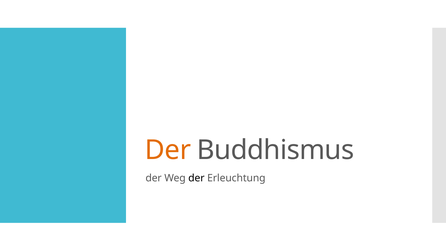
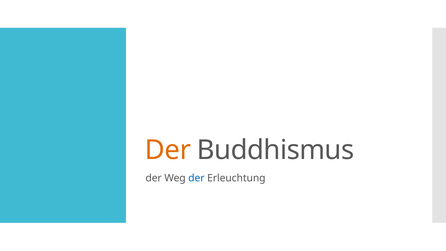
der at (196, 178) colour: black -> blue
